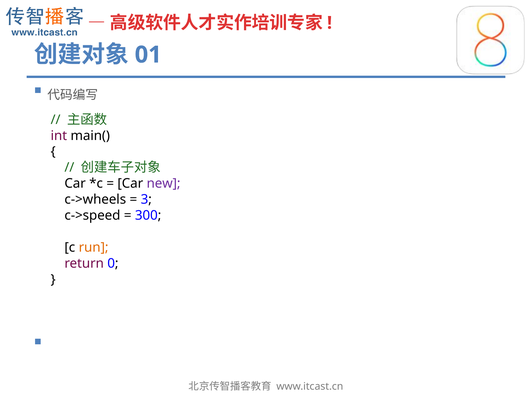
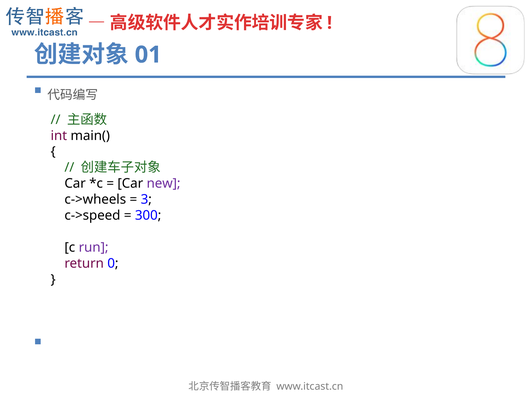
run colour: orange -> purple
